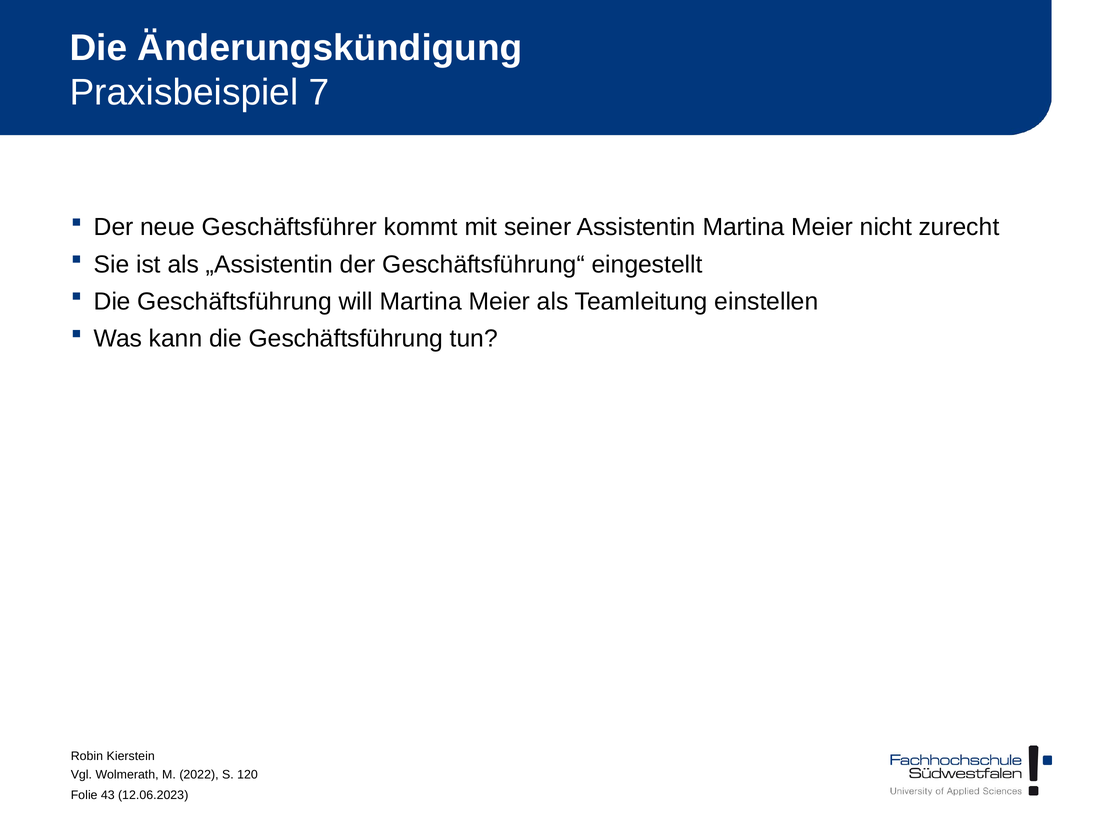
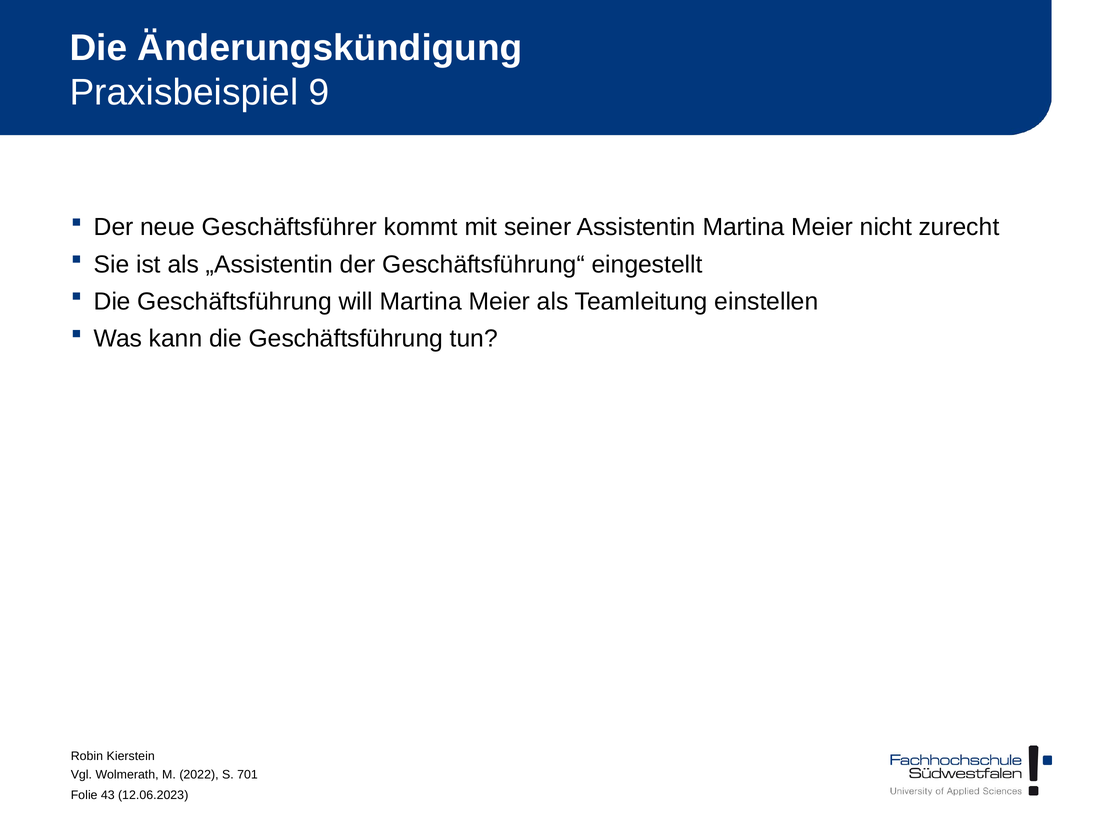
7: 7 -> 9
120: 120 -> 701
